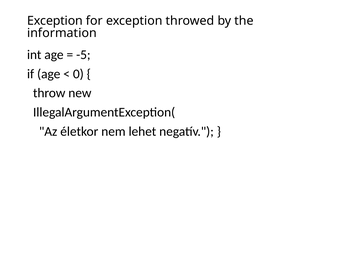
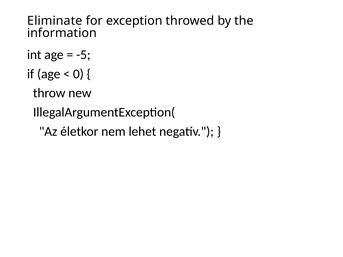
Exception at (55, 21): Exception -> Eliminate
